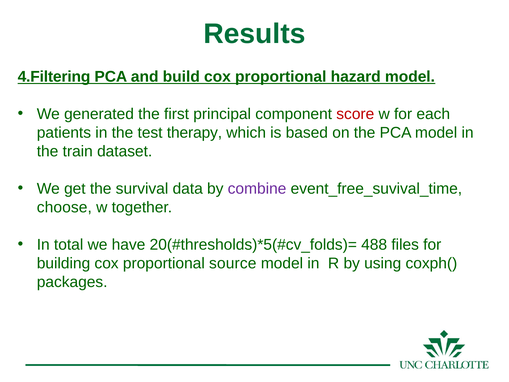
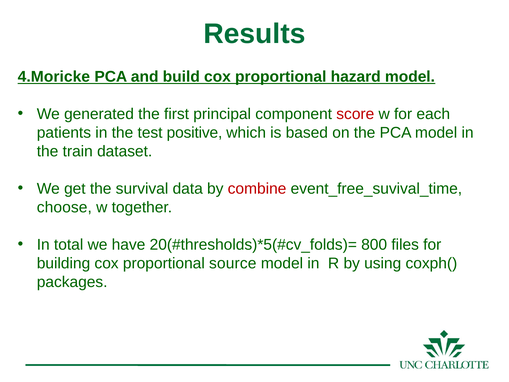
4.Filtering: 4.Filtering -> 4.Moricke
therapy: therapy -> positive
combine colour: purple -> red
488: 488 -> 800
